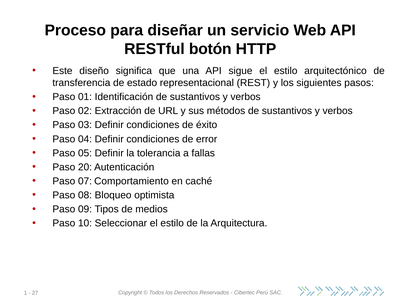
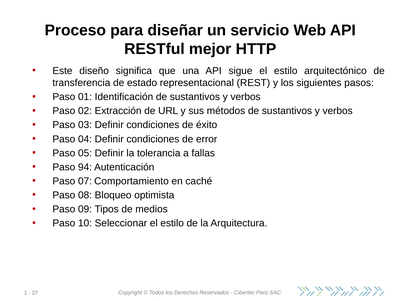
botón: botón -> mejor
20: 20 -> 94
